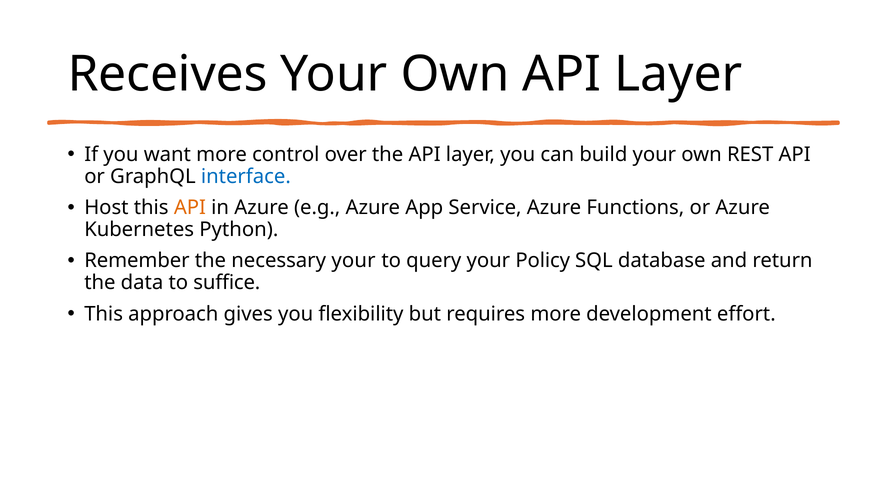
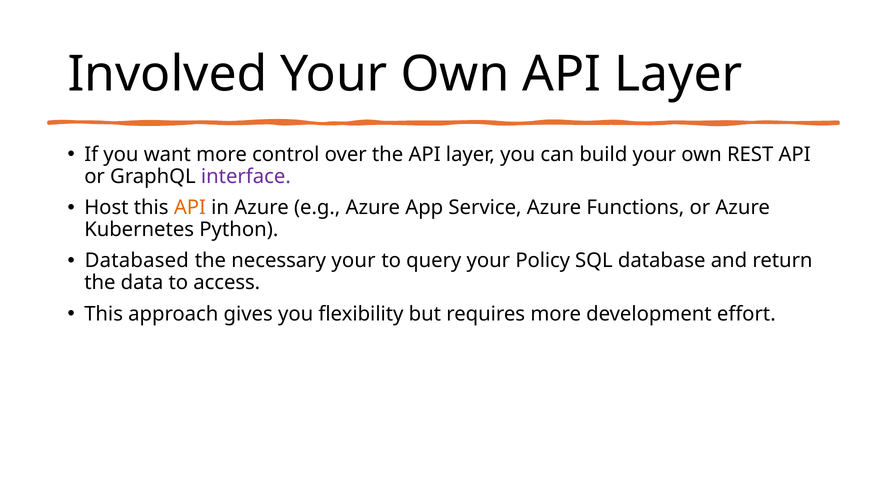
Receives: Receives -> Involved
interface colour: blue -> purple
Remember: Remember -> Databased
suffice: suffice -> access
